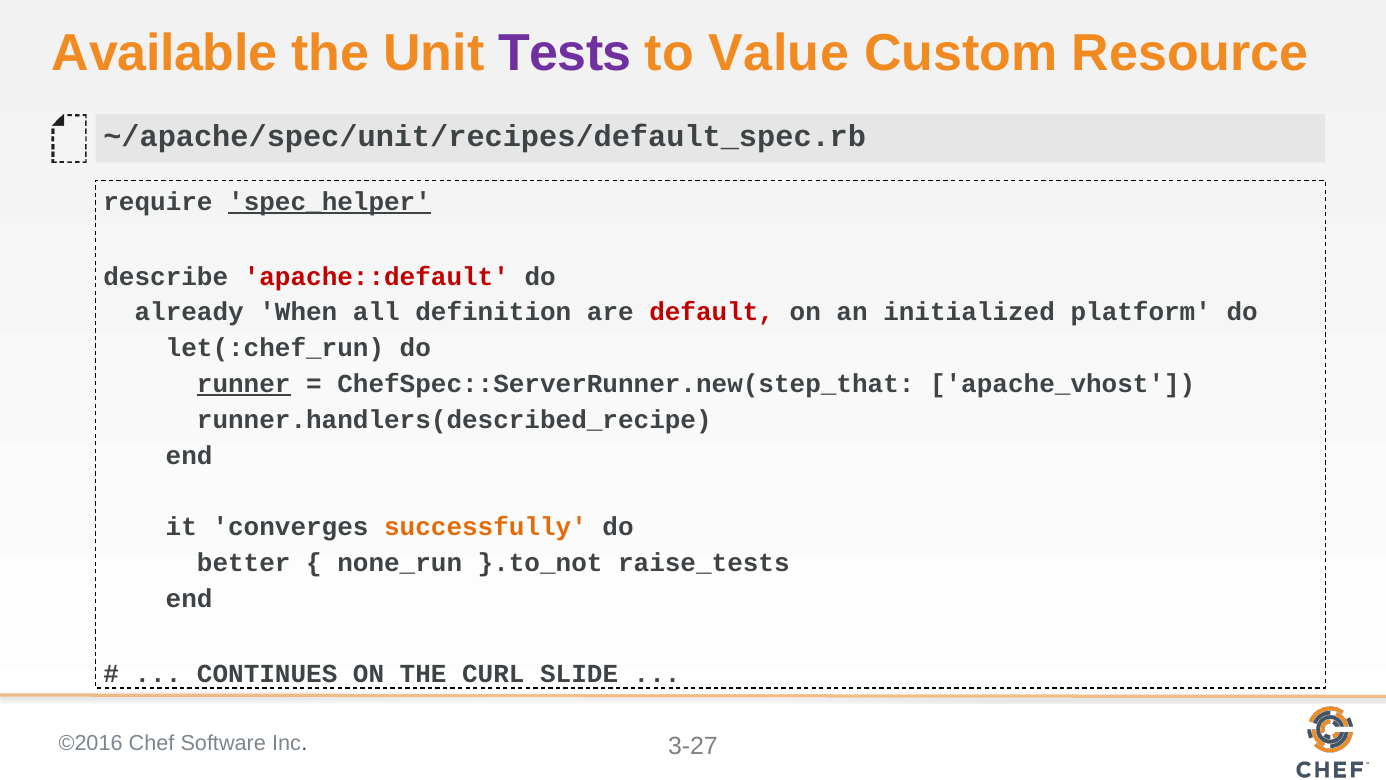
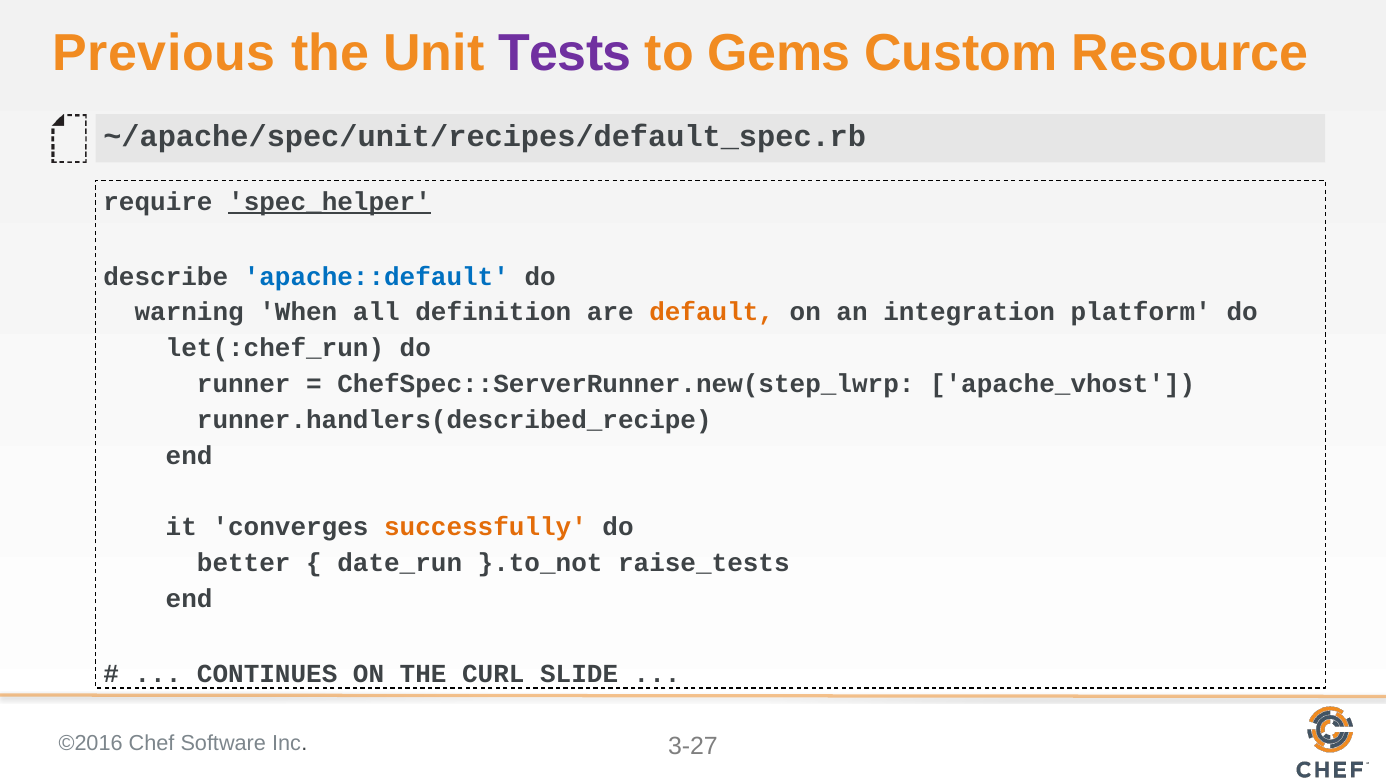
Available: Available -> Previous
Value: Value -> Gems
apache::default colour: red -> blue
already: already -> warning
default colour: red -> orange
initialized: initialized -> integration
runner underline: present -> none
ChefSpec::ServerRunner.new(step_that: ChefSpec::ServerRunner.new(step_that -> ChefSpec::ServerRunner.new(step_lwrp
none_run: none_run -> date_run
